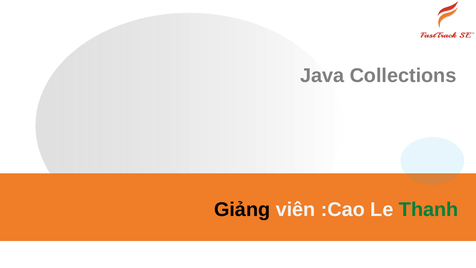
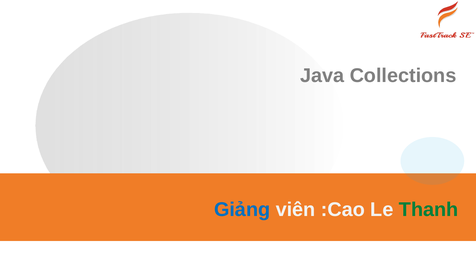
Giảng colour: black -> blue
